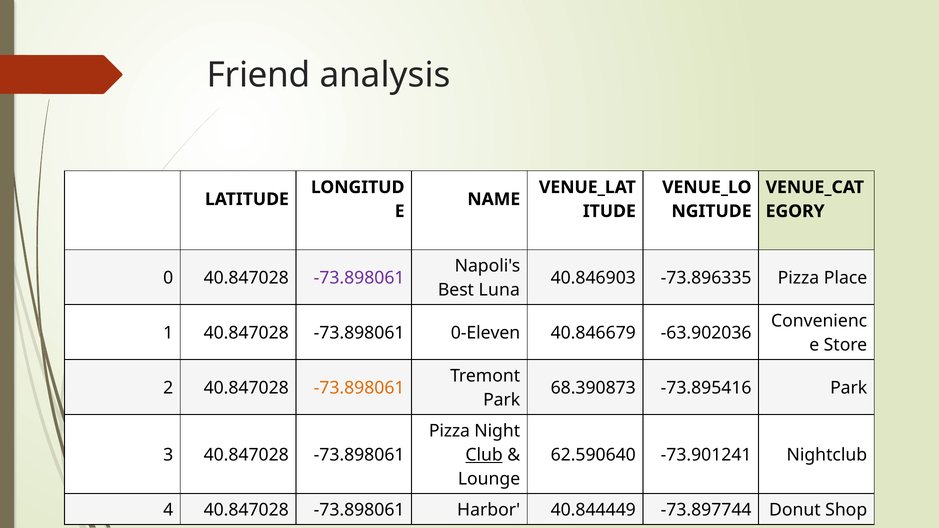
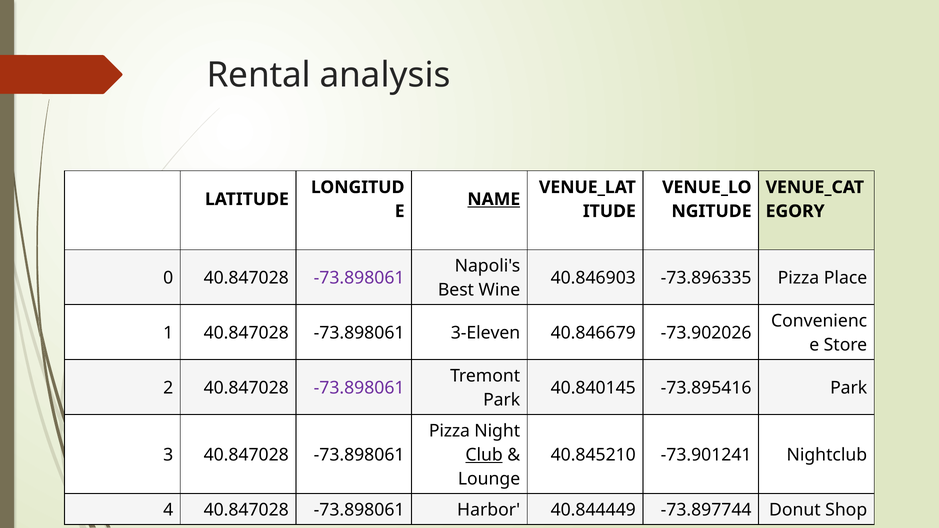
Friend: Friend -> Rental
NAME underline: none -> present
Luna: Luna -> Wine
0-Eleven: 0-Eleven -> 3-Eleven
-63.902036: -63.902036 -> -73.902026
-73.898061 at (359, 388) colour: orange -> purple
68.390873: 68.390873 -> 40.840145
62.590640: 62.590640 -> 40.845210
